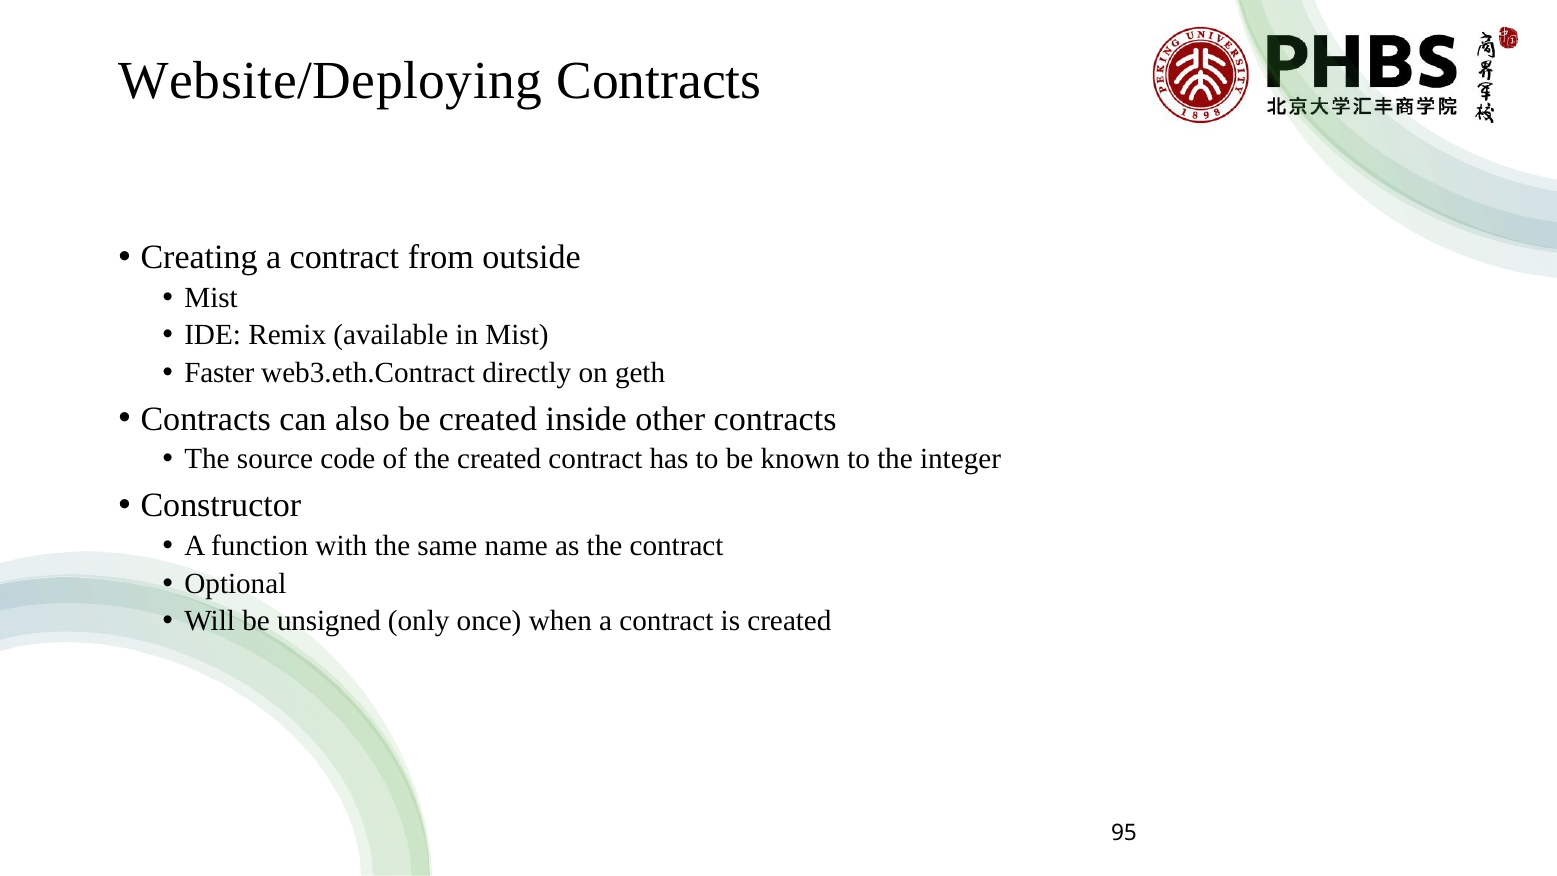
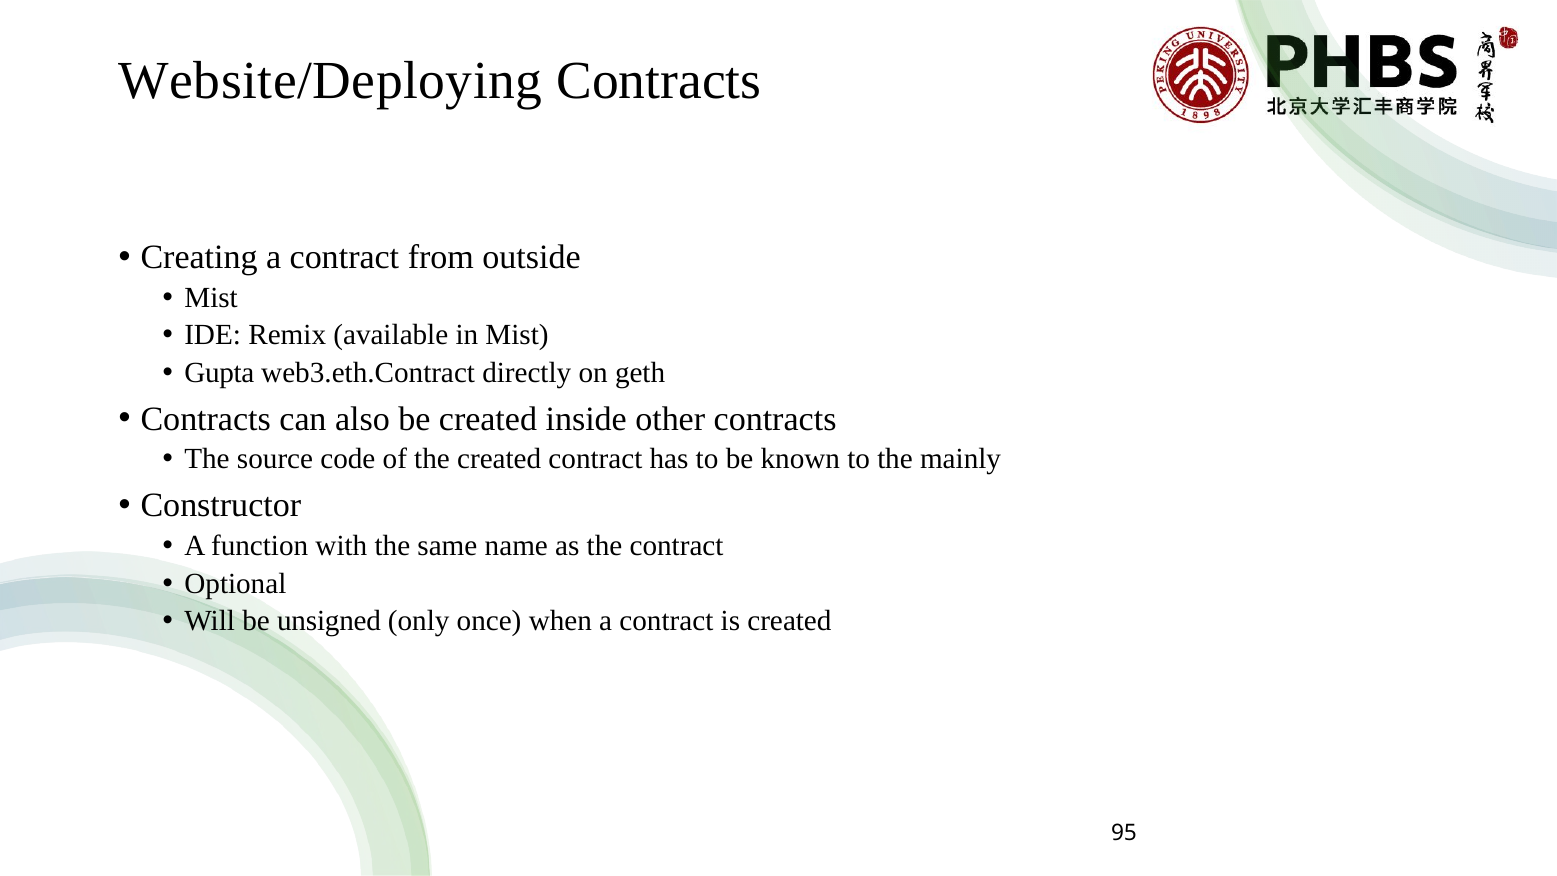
Faster: Faster -> Gupta
integer: integer -> mainly
